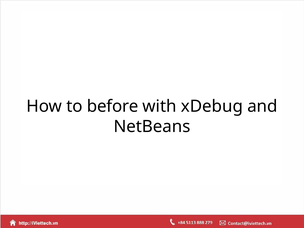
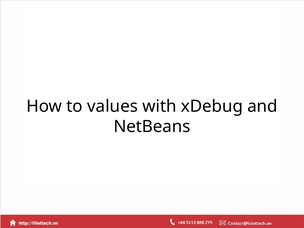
before: before -> values
